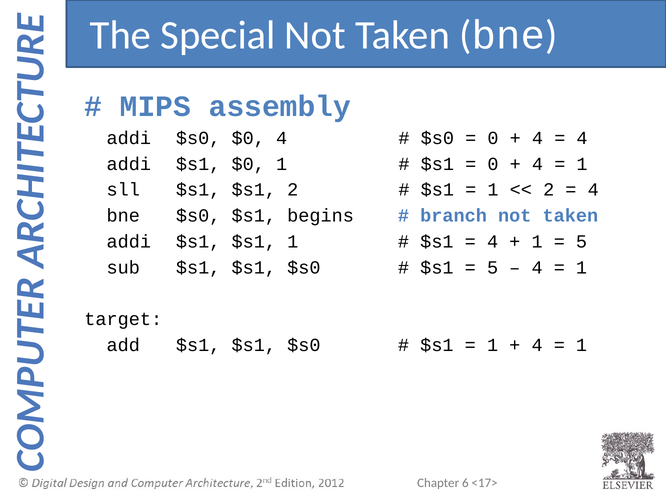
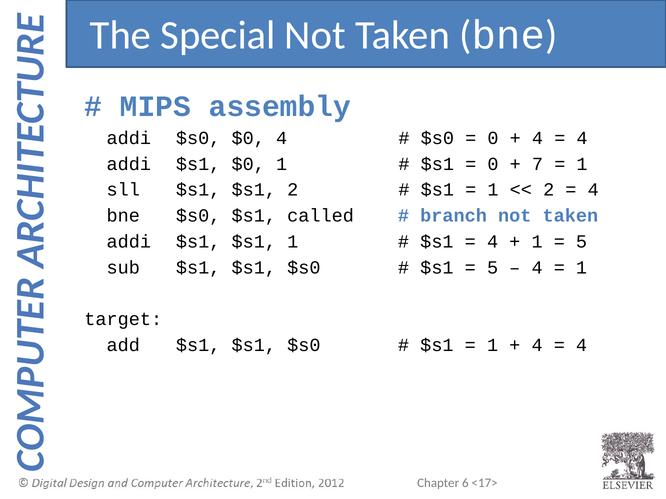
4 at (537, 164): 4 -> 7
begins: begins -> called
1 at (582, 345): 1 -> 4
